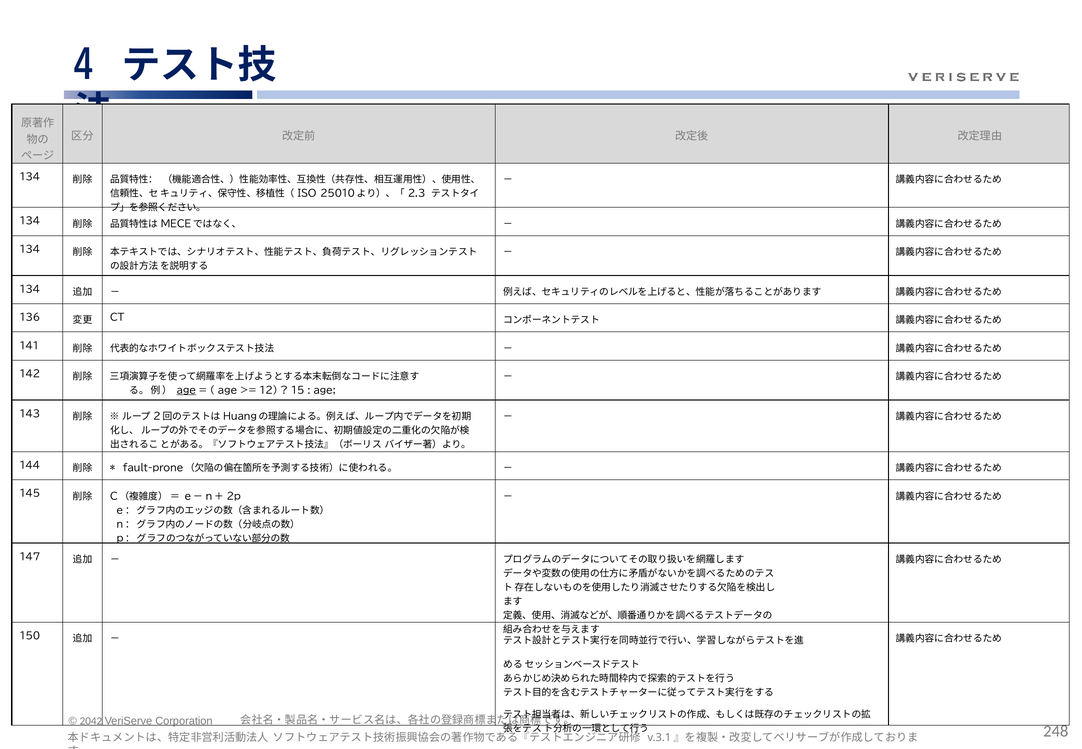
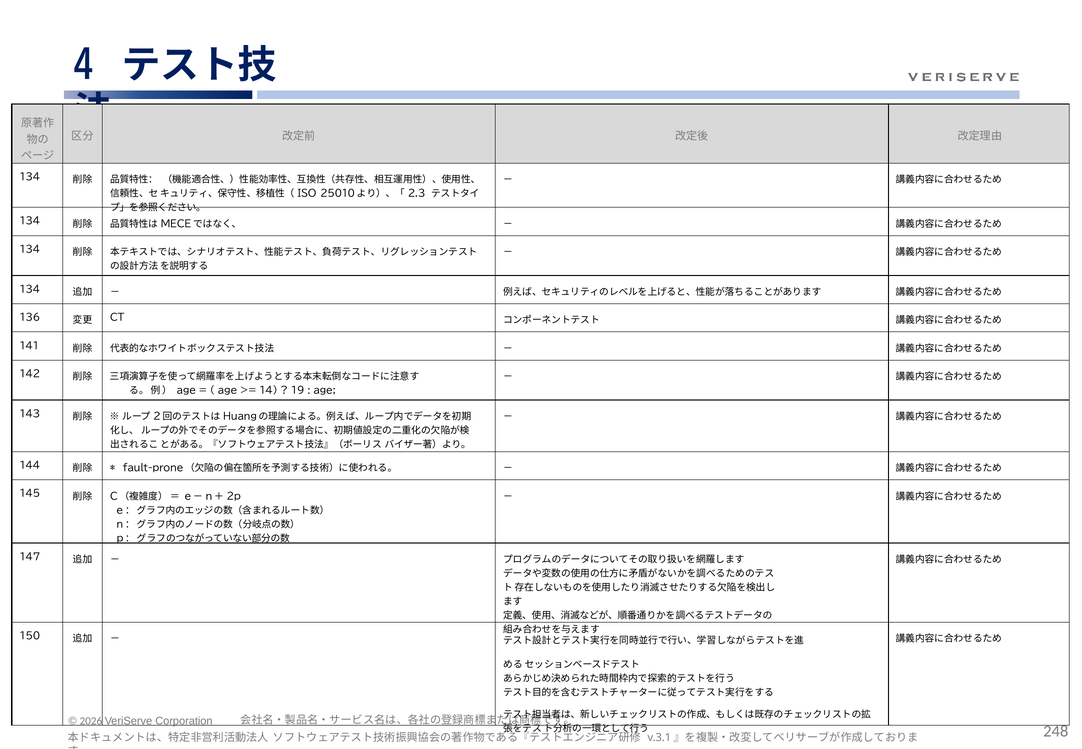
age at (186, 391) underline: present -> none
12: 12 -> 14
15: 15 -> 19
2042: 2042 -> 2026
